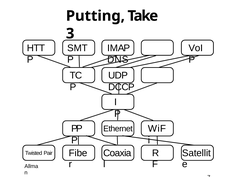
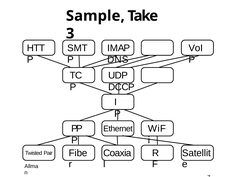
Putting: Putting -> Sample
